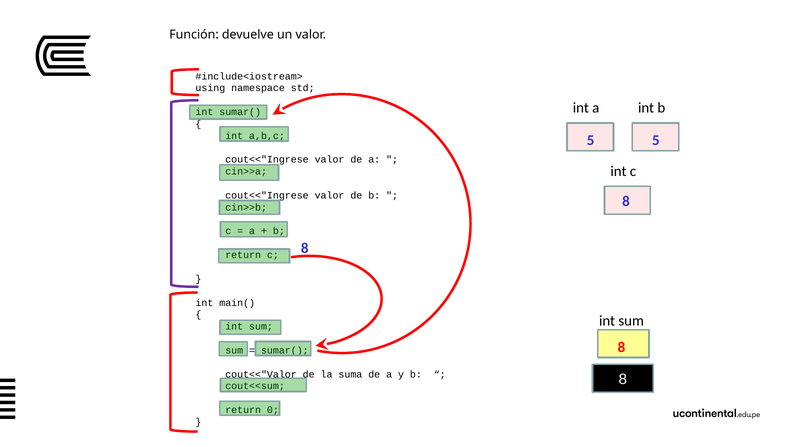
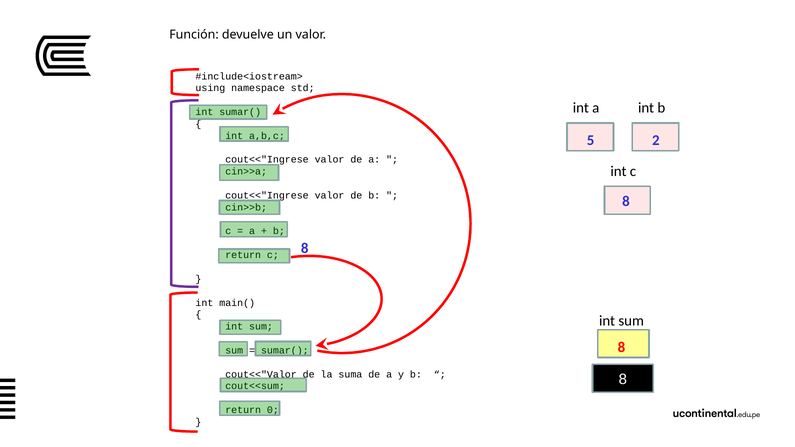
5 5: 5 -> 2
